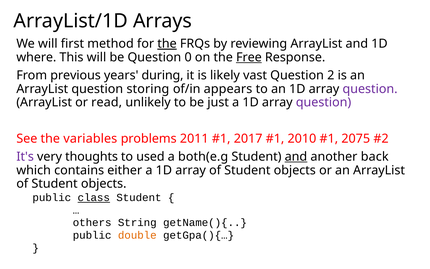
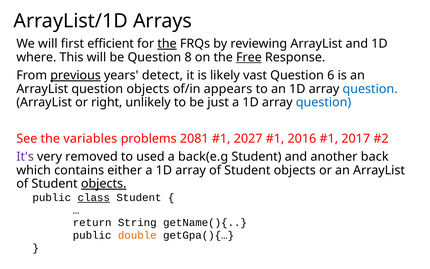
method: method -> efficient
0: 0 -> 8
previous underline: none -> present
during: during -> detect
2: 2 -> 6
question storing: storing -> objects
question at (370, 89) colour: purple -> blue
read: read -> right
question at (324, 102) colour: purple -> blue
2011: 2011 -> 2081
2017: 2017 -> 2027
2010: 2010 -> 2016
2075: 2075 -> 2017
thoughts: thoughts -> removed
both(e.g: both(e.g -> back(e.g
and at (296, 157) underline: present -> none
objects at (104, 184) underline: none -> present
others: others -> return
